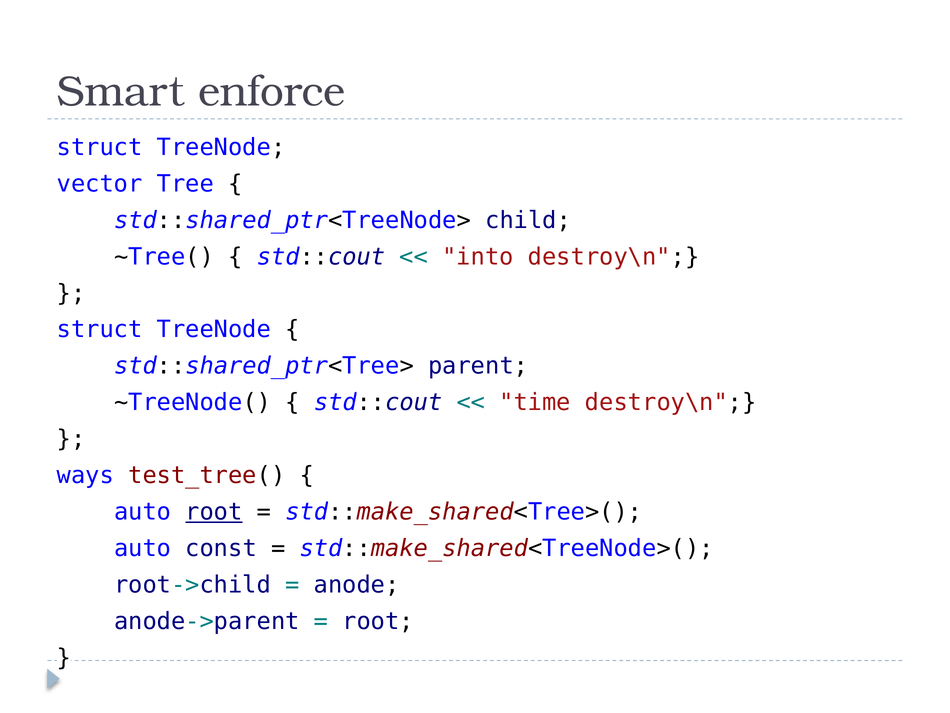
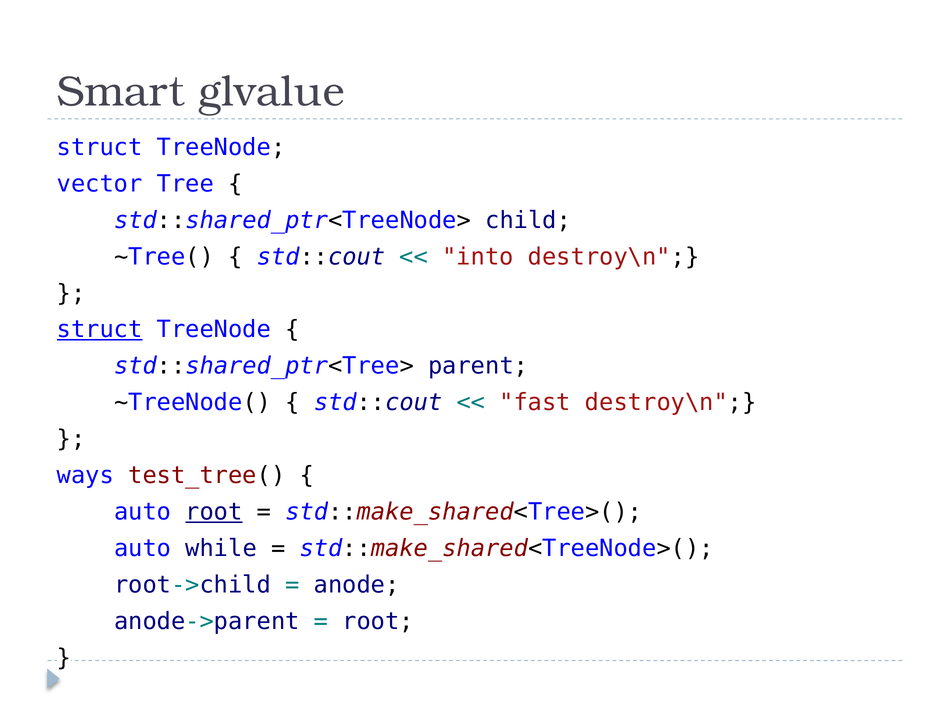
enforce: enforce -> glvalue
struct at (100, 329) underline: none -> present
time: time -> fast
const: const -> while
